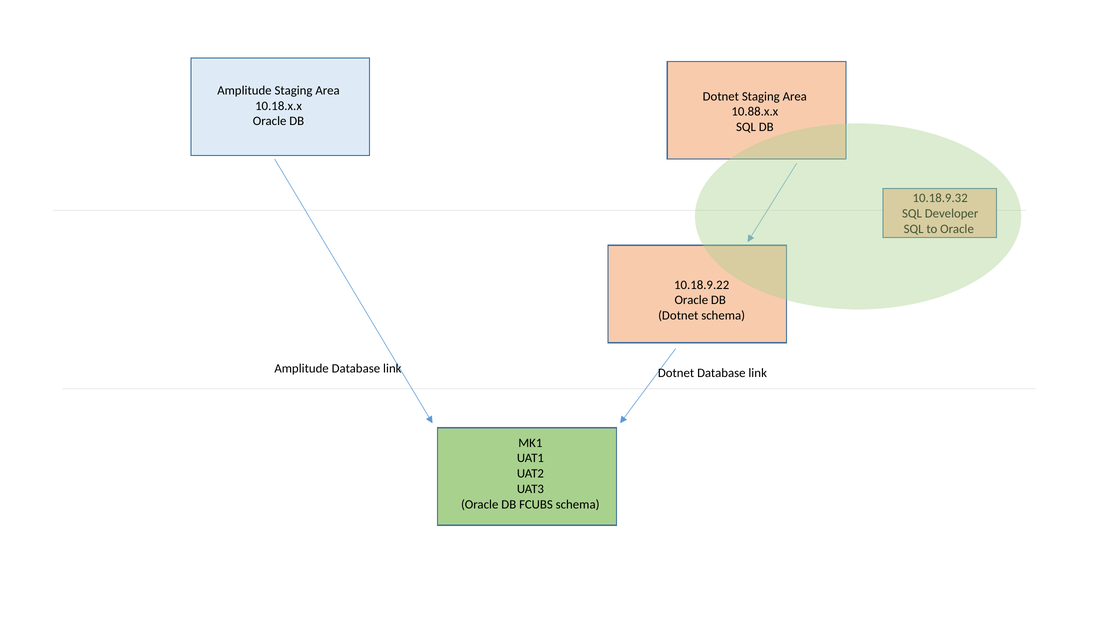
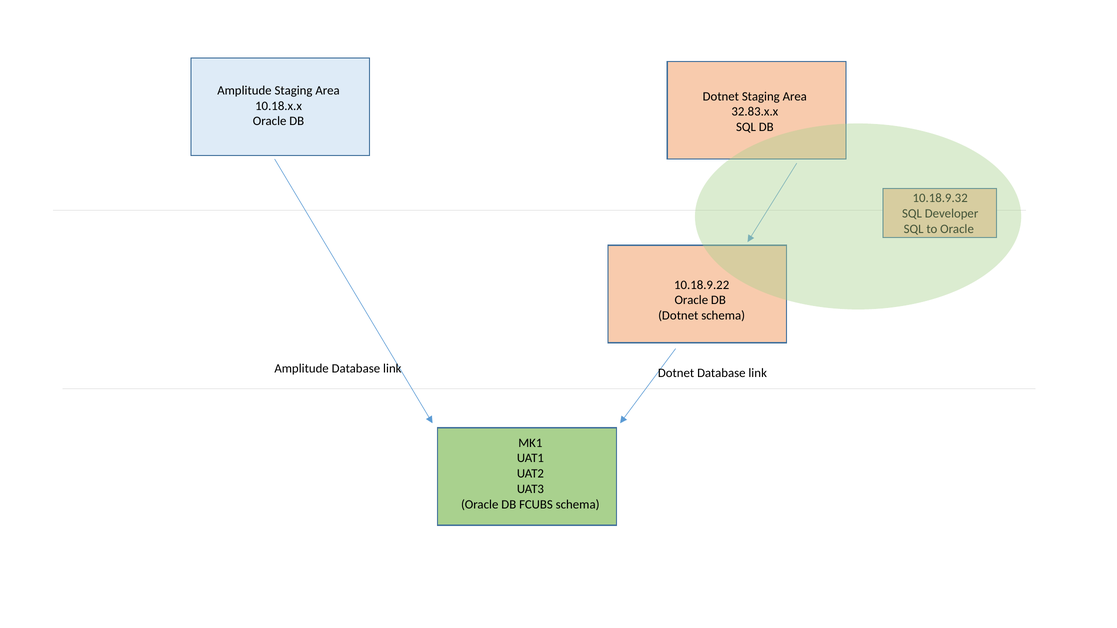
10.88.x.x: 10.88.x.x -> 32.83.x.x
